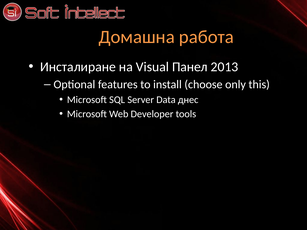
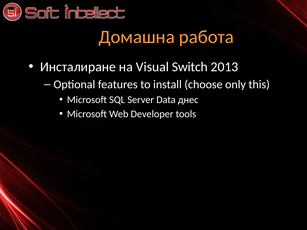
Панел: Панел -> Switch
